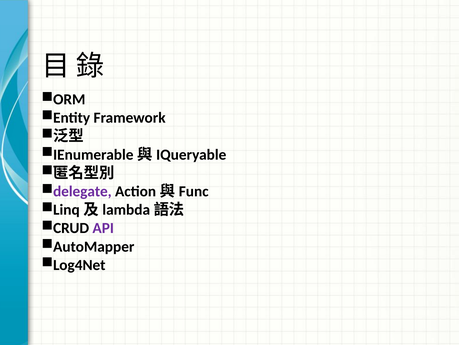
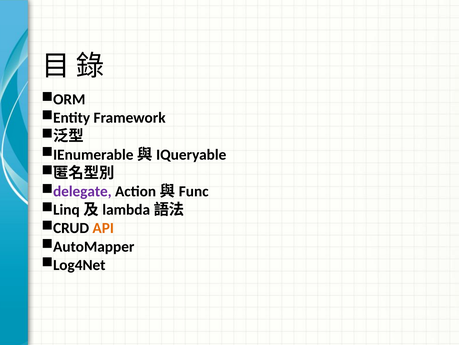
API colour: purple -> orange
